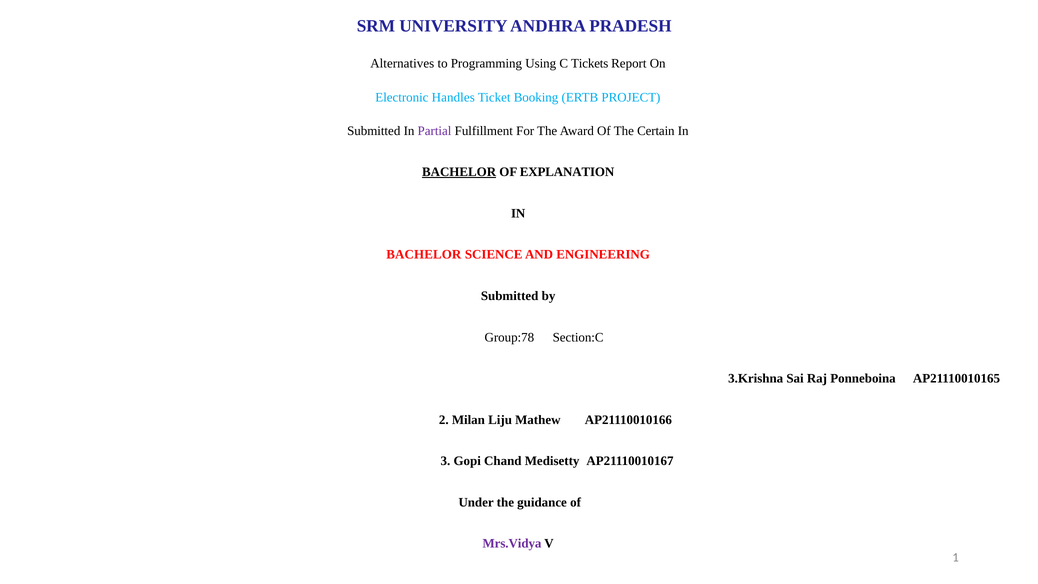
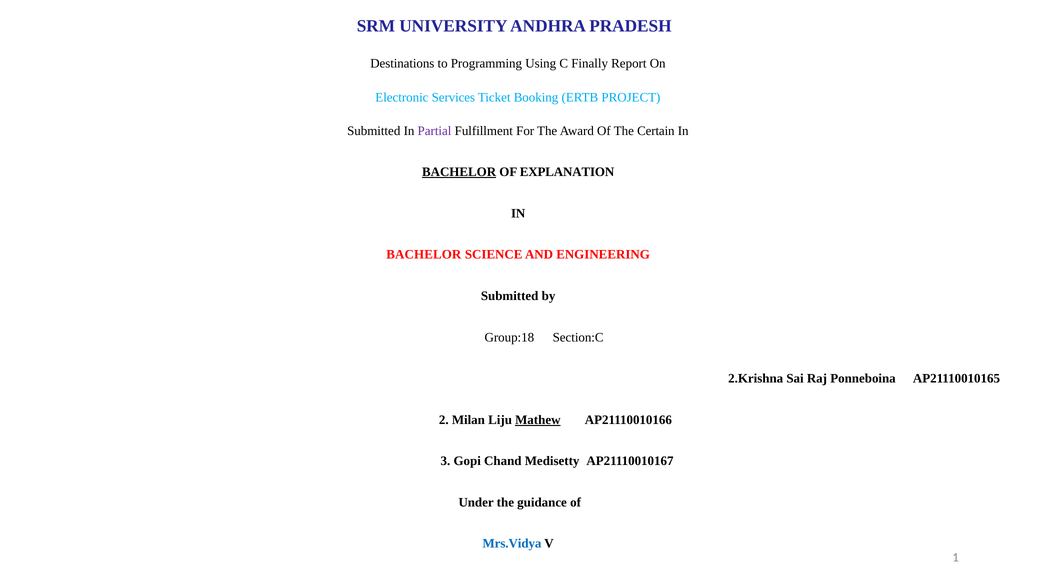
Alternatives: Alternatives -> Destinations
Tickets: Tickets -> Finally
Handles: Handles -> Services
Group:78: Group:78 -> Group:18
3.Krishna: 3.Krishna -> 2.Krishna
Mathew underline: none -> present
Mrs.Vidya colour: purple -> blue
